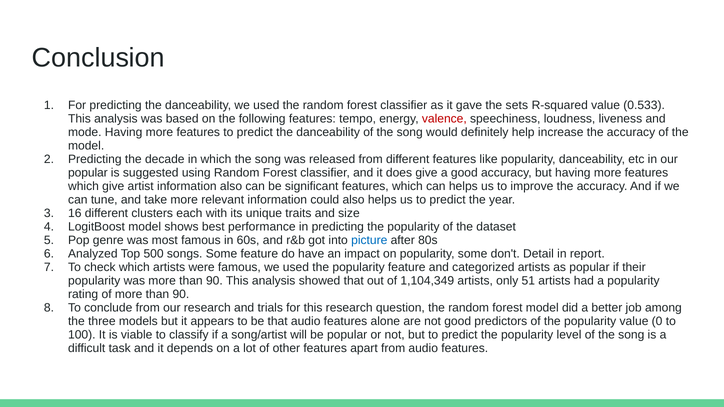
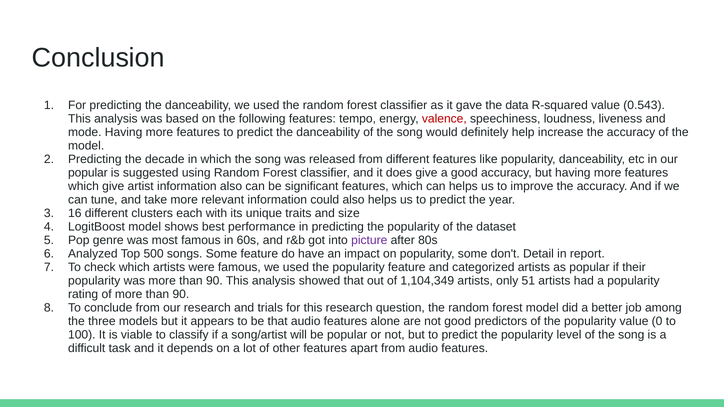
sets: sets -> data
0.533: 0.533 -> 0.543
picture colour: blue -> purple
